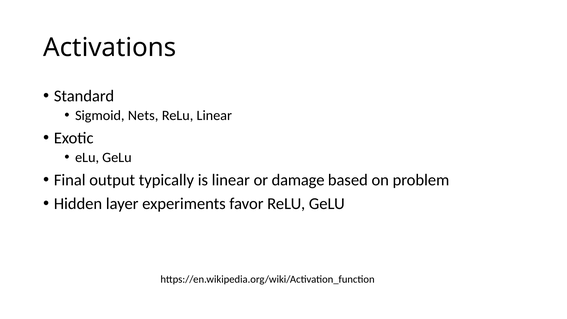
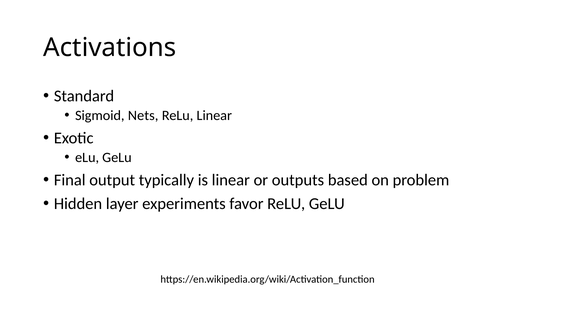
damage: damage -> outputs
